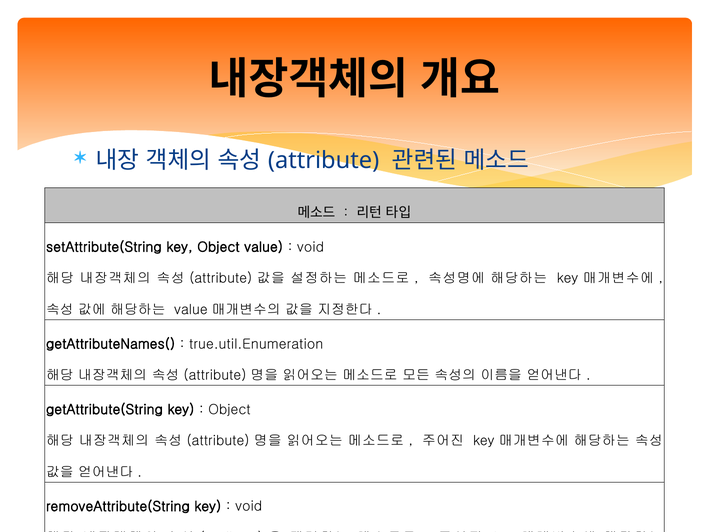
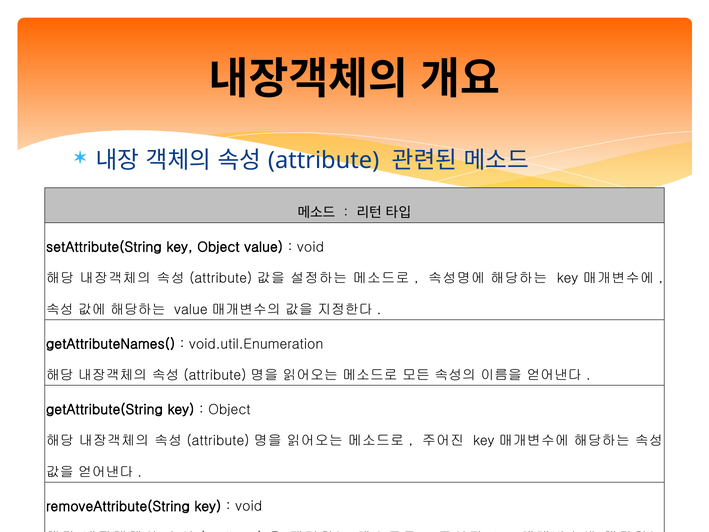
true.util.Enumeration: true.util.Enumeration -> void.util.Enumeration
